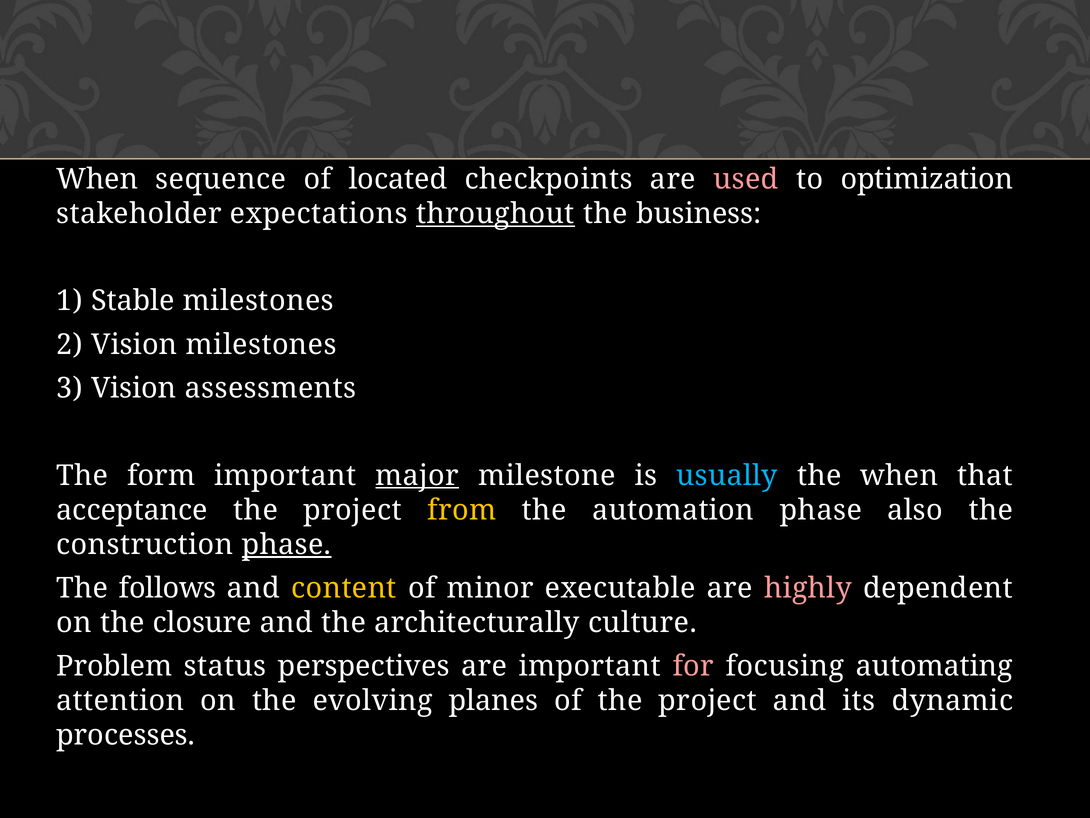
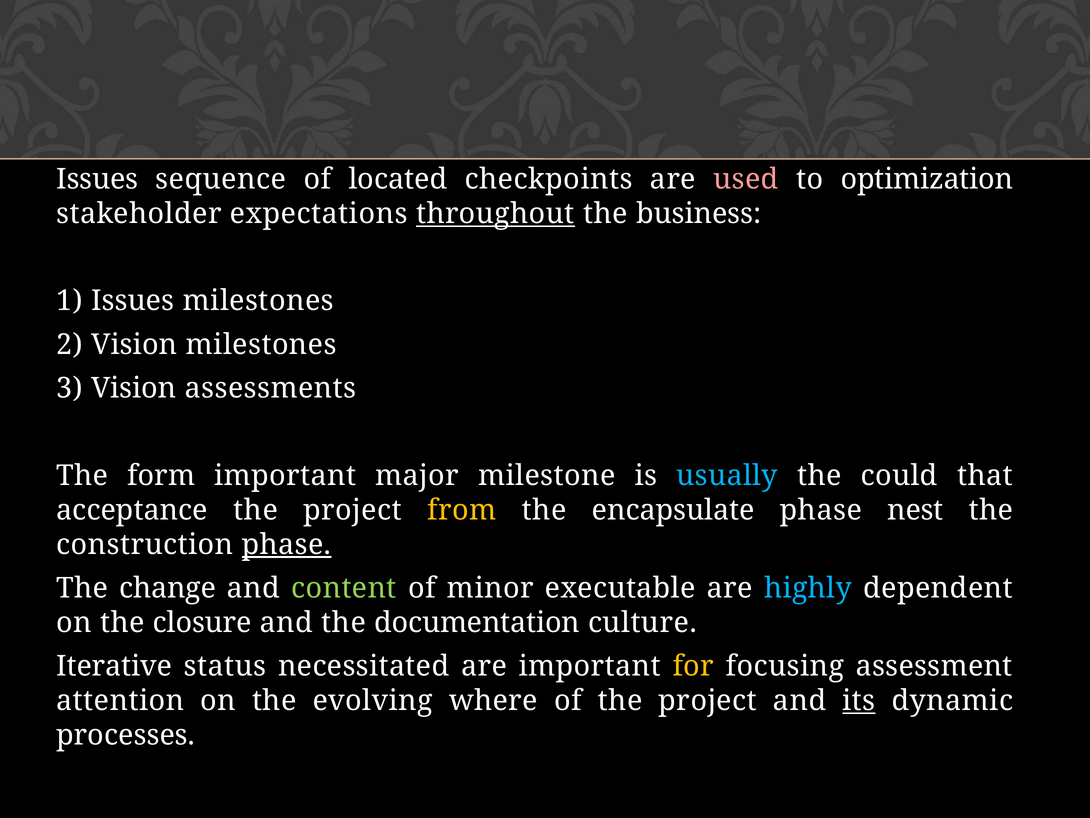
When at (97, 179): When -> Issues
1 Stable: Stable -> Issues
major underline: present -> none
the when: when -> could
automation: automation -> encapsulate
also: also -> nest
follows: follows -> change
content colour: yellow -> light green
highly colour: pink -> light blue
architecturally: architecturally -> documentation
Problem: Problem -> Iterative
perspectives: perspectives -> necessitated
for colour: pink -> yellow
automating: automating -> assessment
planes: planes -> where
its underline: none -> present
